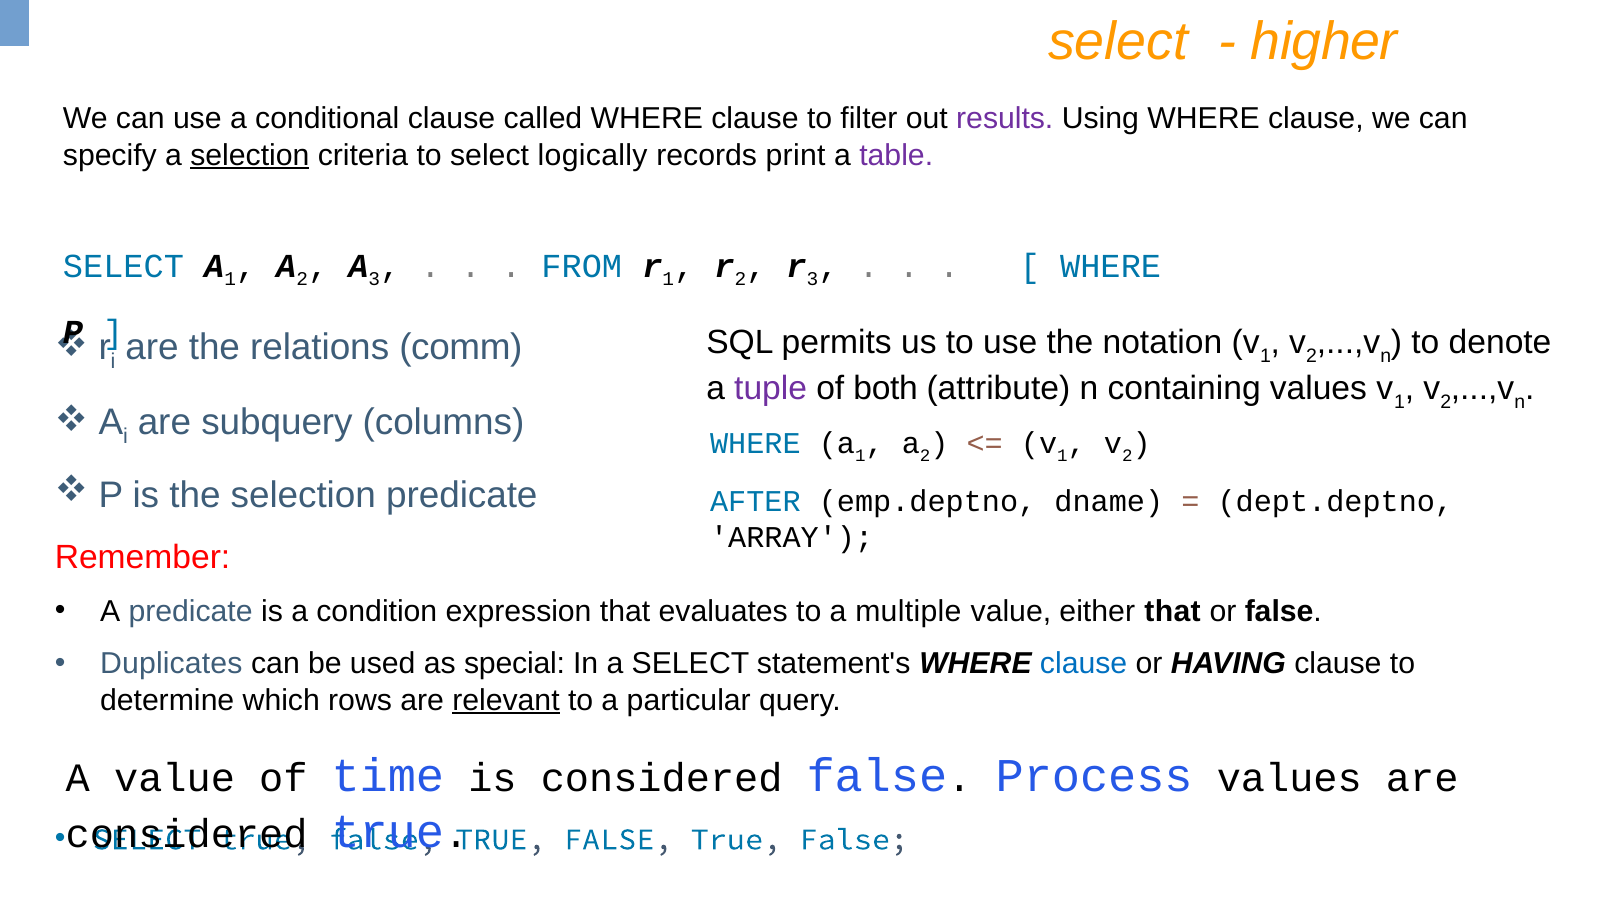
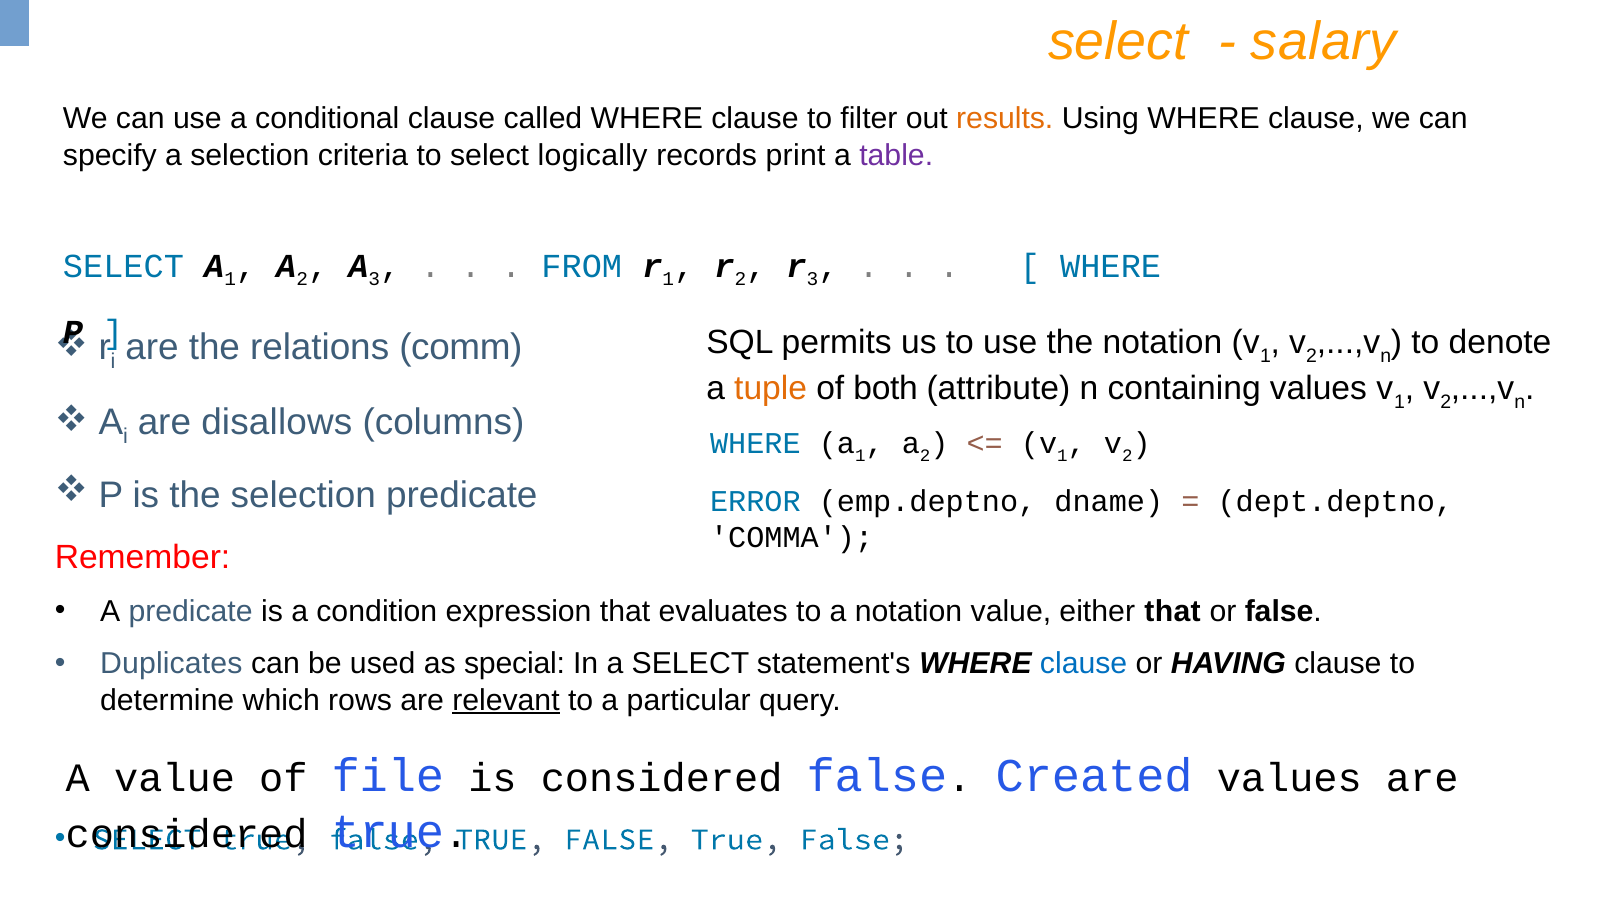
higher: higher -> salary
results colour: purple -> orange
selection at (250, 155) underline: present -> none
tuple colour: purple -> orange
subquery: subquery -> disallows
AFTER: AFTER -> ERROR
ARRAY: ARRAY -> COMMA
a multiple: multiple -> notation
time: time -> file
Process: Process -> Created
